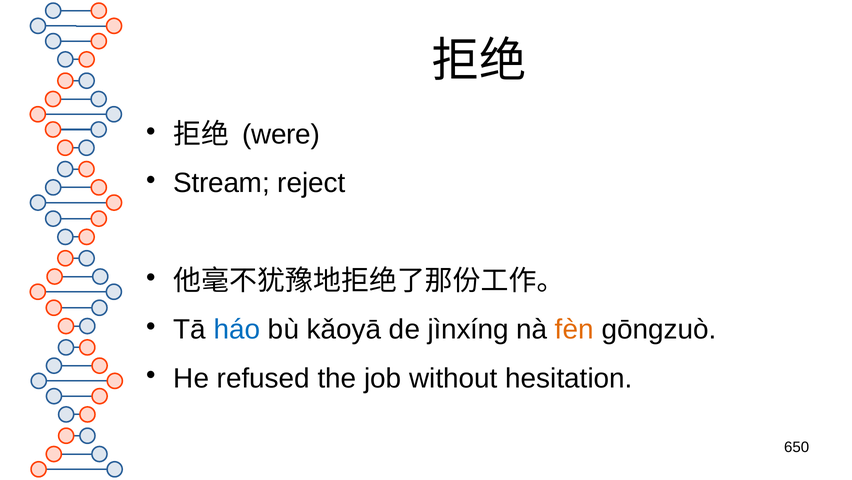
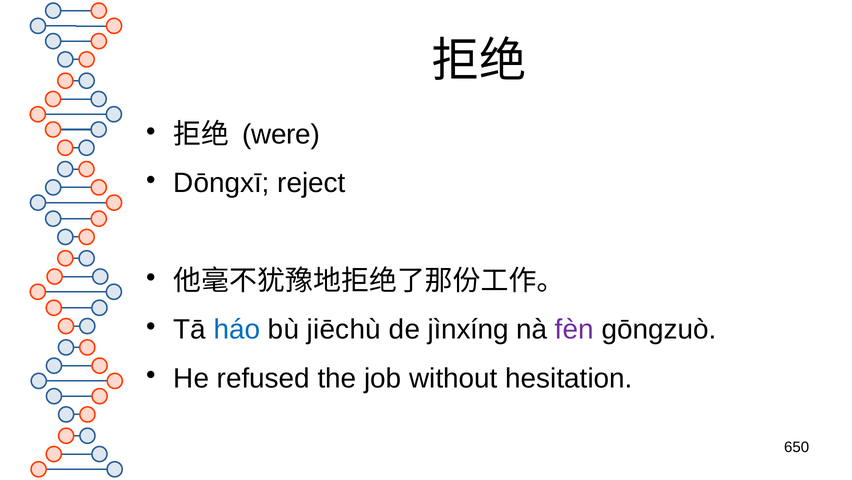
Stream: Stream -> Dōngxī
kǎoyā: kǎoyā -> jiēchù
fèn colour: orange -> purple
